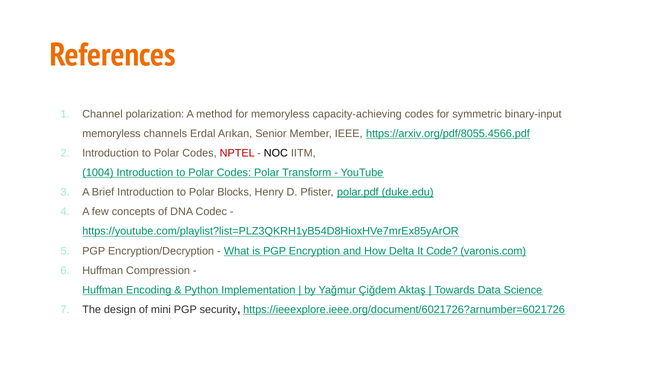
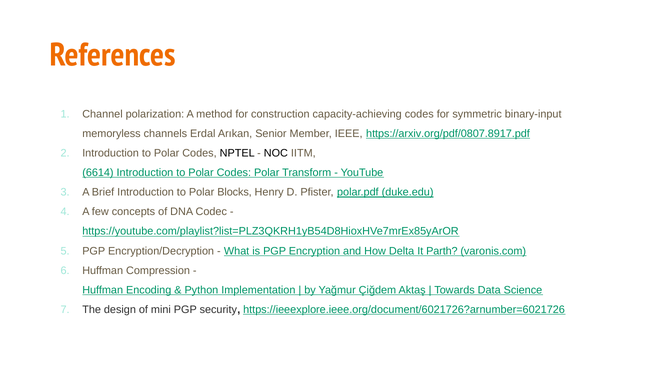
for memoryless: memoryless -> construction
https://arxiv.org/pdf/8055.4566.pdf: https://arxiv.org/pdf/8055.4566.pdf -> https://arxiv.org/pdf/0807.8917.pdf
NPTEL colour: red -> black
1004: 1004 -> 6614
Code: Code -> Parth
